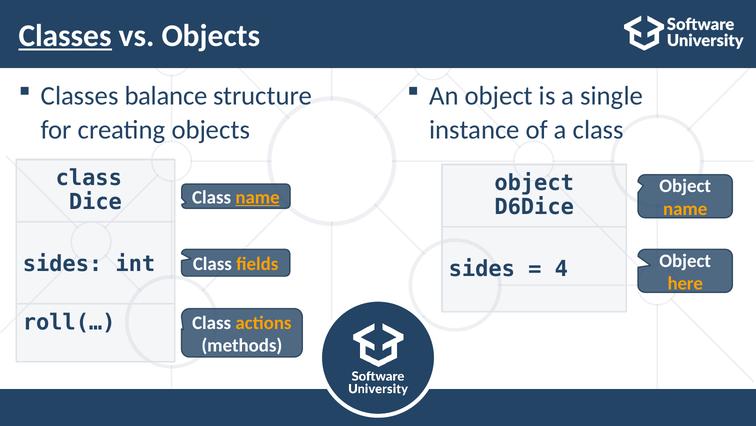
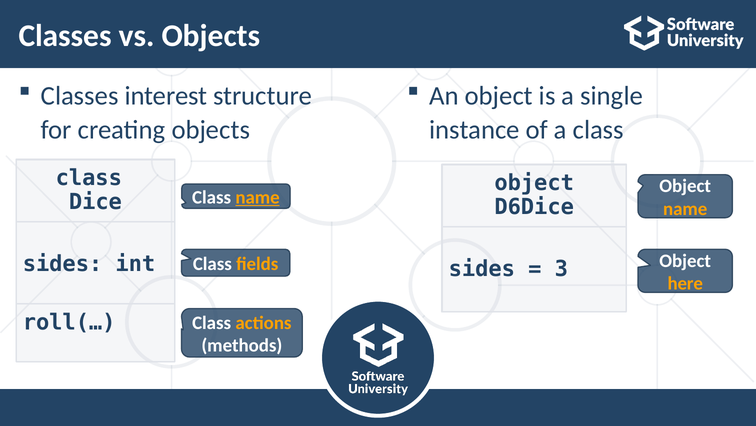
Classes at (65, 36) underline: present -> none
balance: balance -> interest
4: 4 -> 3
